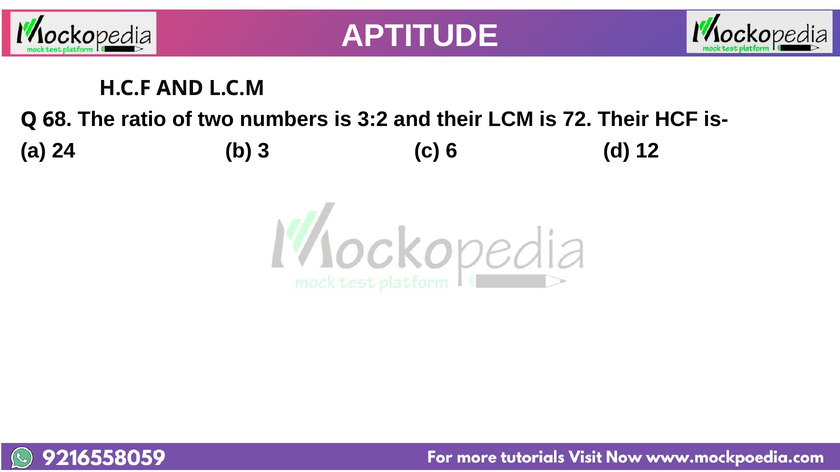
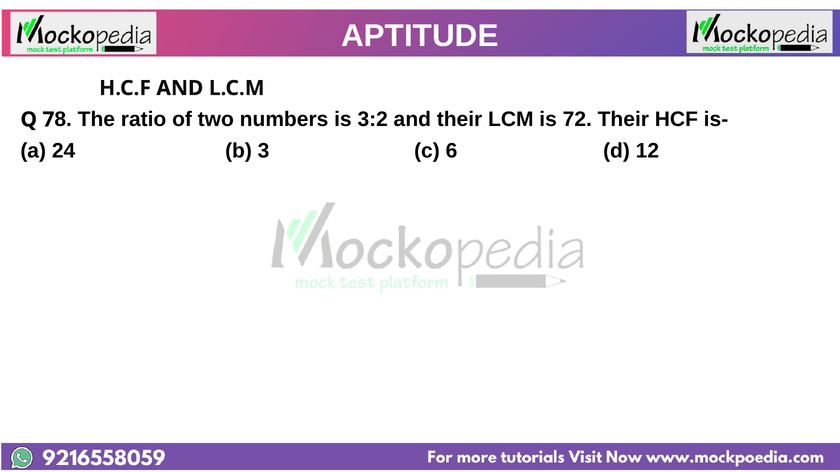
Q 6: 6 -> 7
